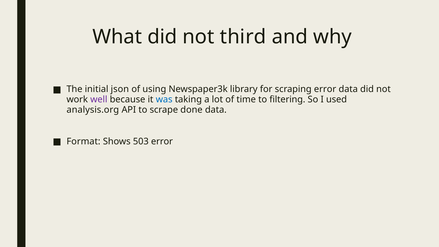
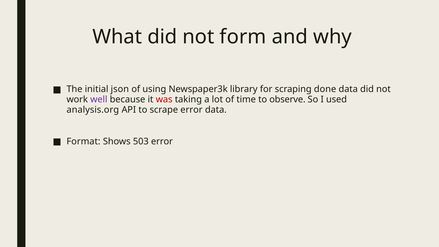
third: third -> form
scraping error: error -> done
was colour: blue -> red
filtering: filtering -> observe
scrape done: done -> error
